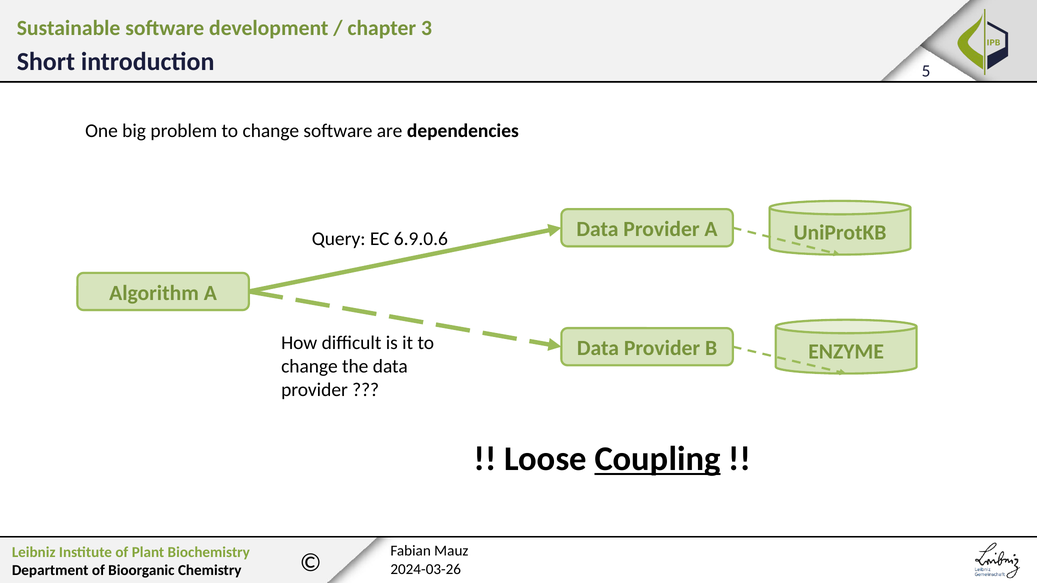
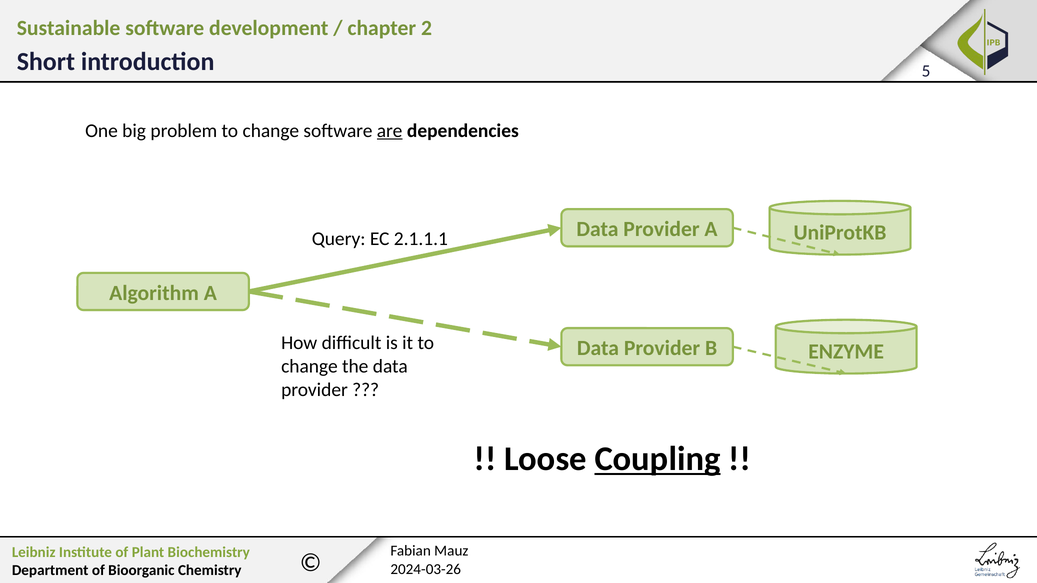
3: 3 -> 2
are underline: none -> present
6.9.0.6: 6.9.0.6 -> 2.1.1.1
